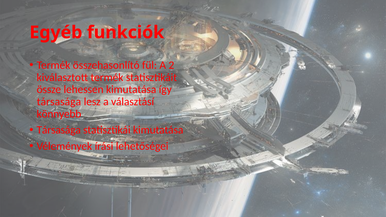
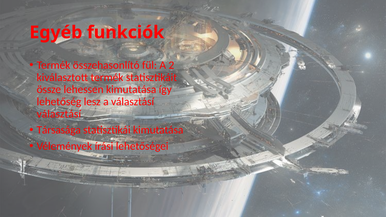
társasága at (59, 102): társasága -> lehetőség
könnyebb at (59, 114): könnyebb -> választásí
